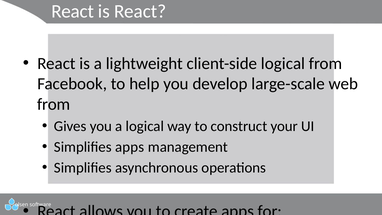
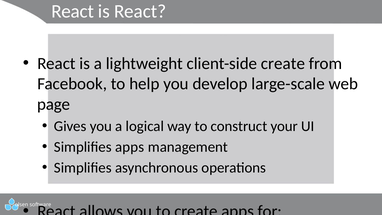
client-side logical: logical -> create
from at (54, 104): from -> page
